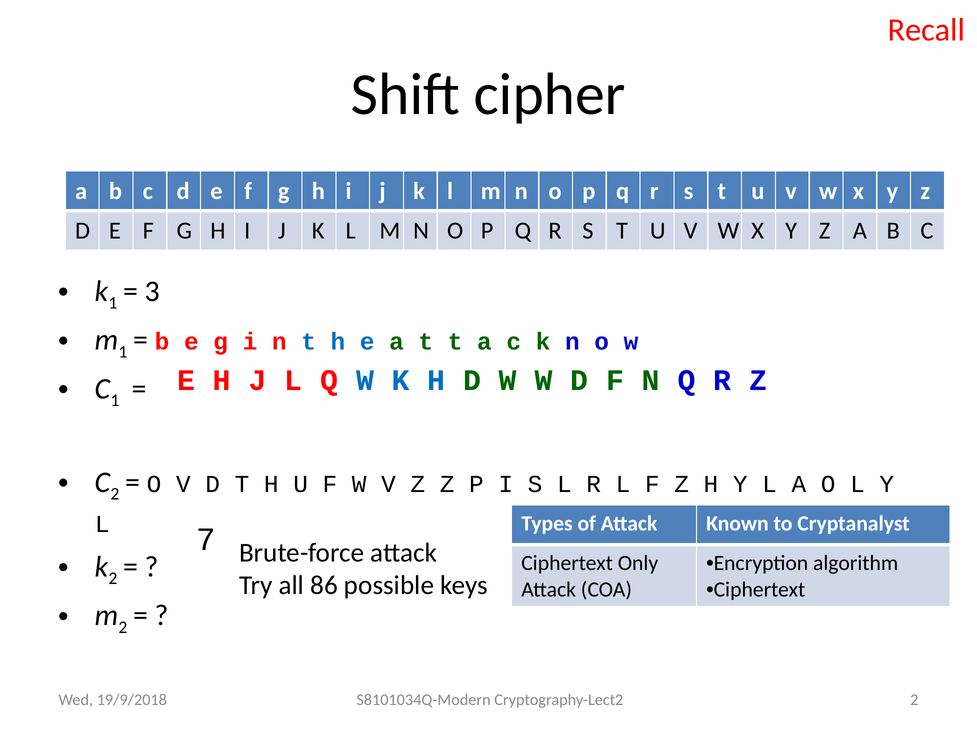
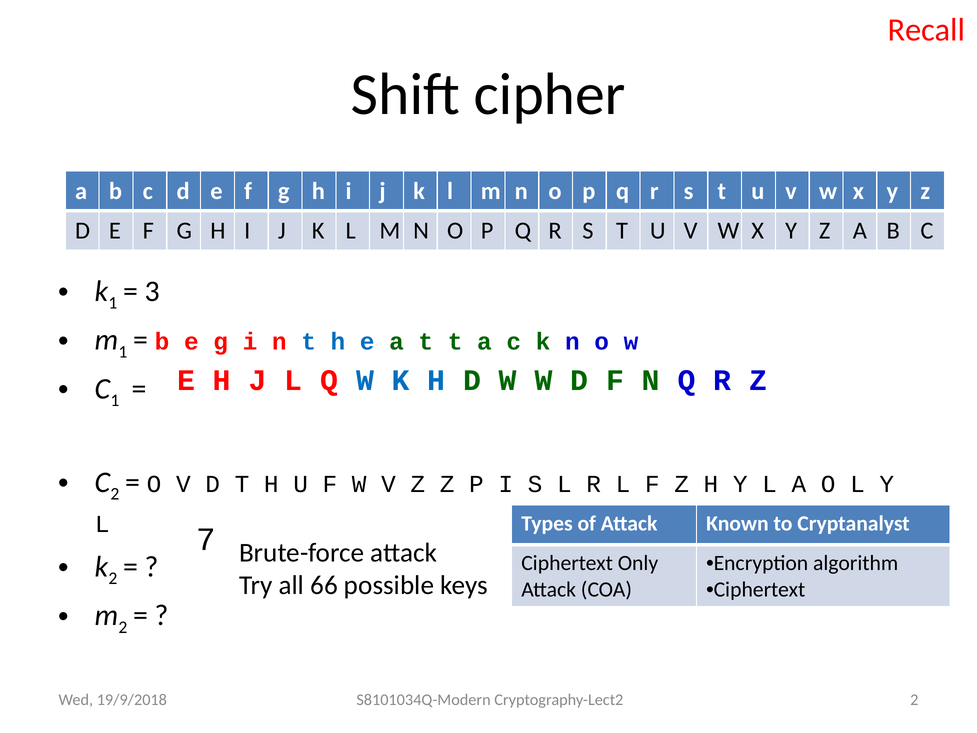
86: 86 -> 66
